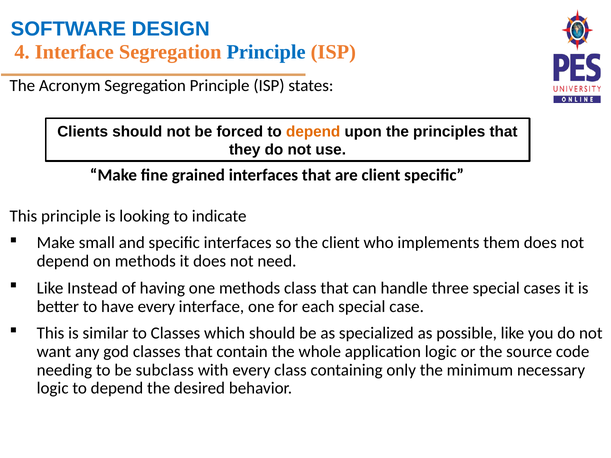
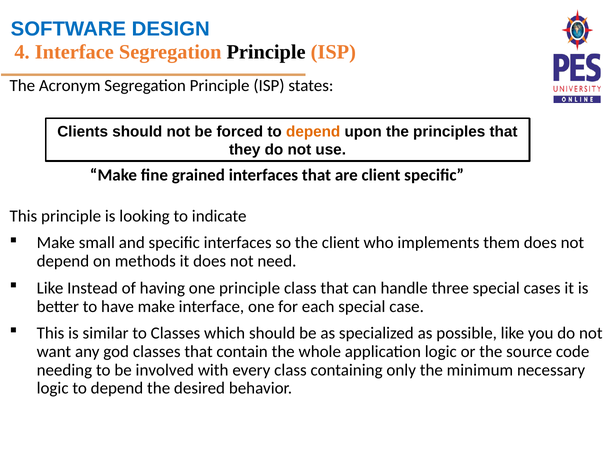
Principle at (266, 52) colour: blue -> black
one methods: methods -> principle
have every: every -> make
subclass: subclass -> involved
